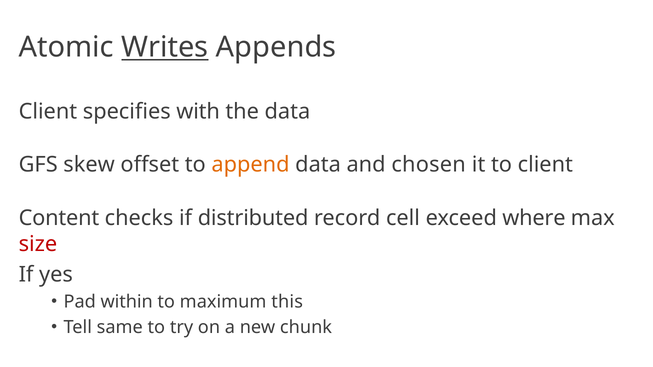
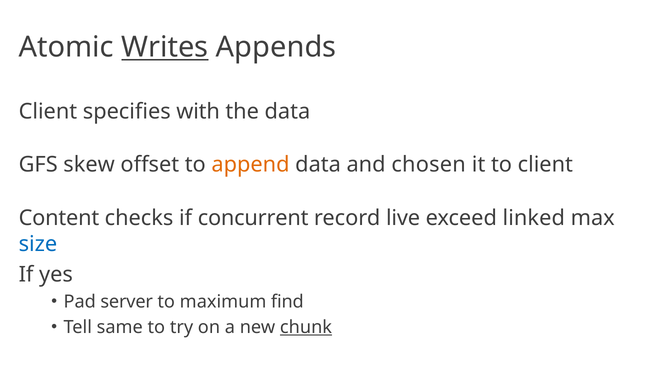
distributed: distributed -> concurrent
cell: cell -> live
where: where -> linked
size colour: red -> blue
within: within -> server
this: this -> find
chunk underline: none -> present
